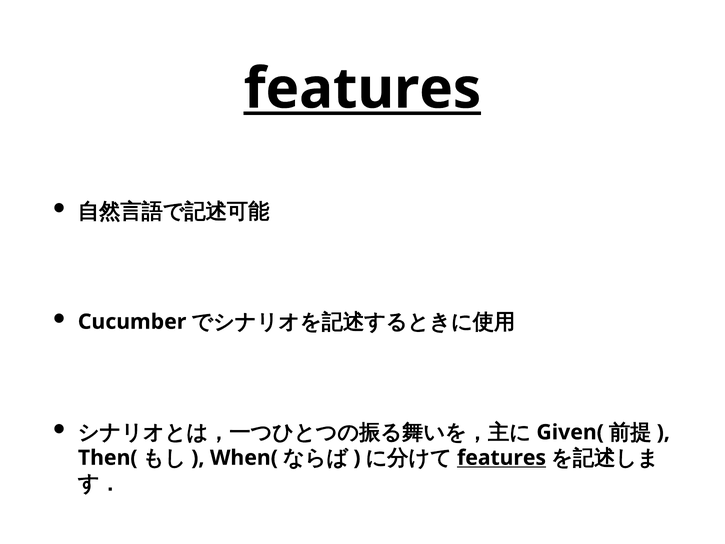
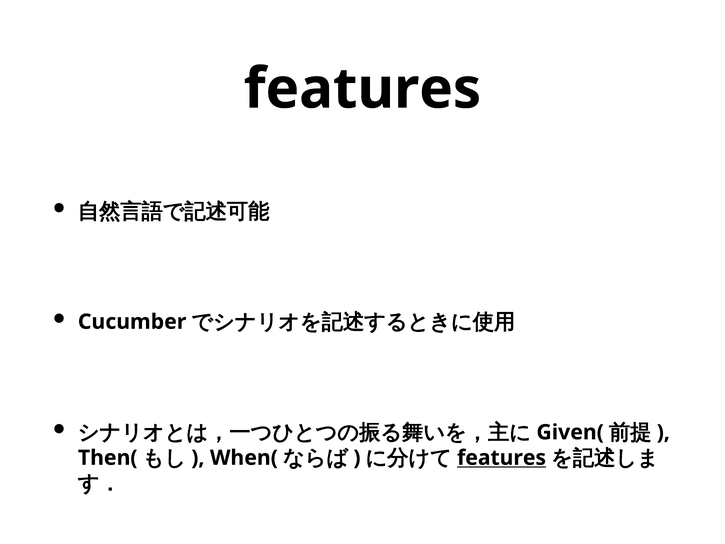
features at (362, 89) underline: present -> none
